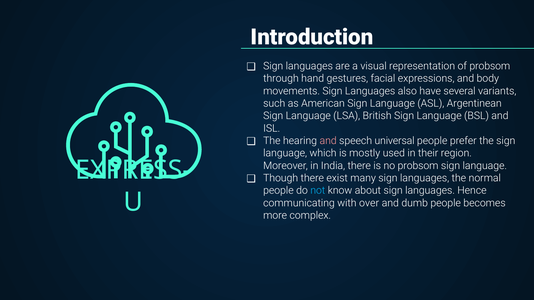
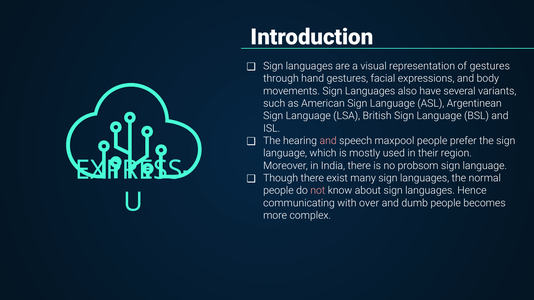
of probsom: probsom -> gestures
universal: universal -> maxpool
not colour: light blue -> pink
